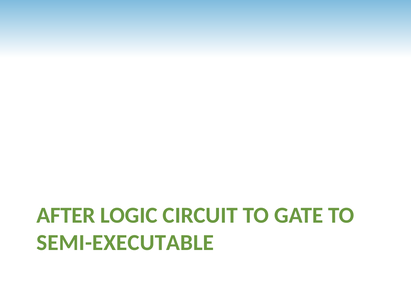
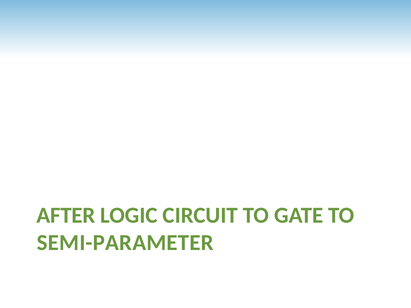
SEMI-EXECUTABLE: SEMI-EXECUTABLE -> SEMI-PARAMETER
